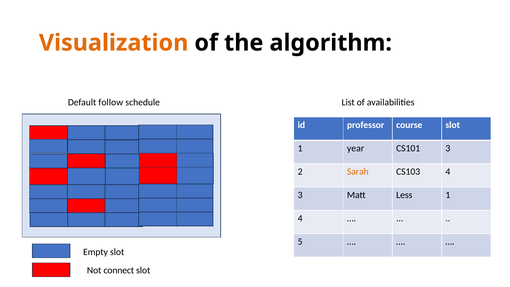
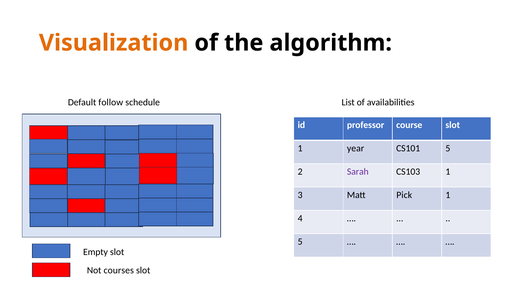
CS101 3: 3 -> 5
Sarah colour: orange -> purple
CS103 4: 4 -> 1
Less: Less -> Pick
connect: connect -> courses
